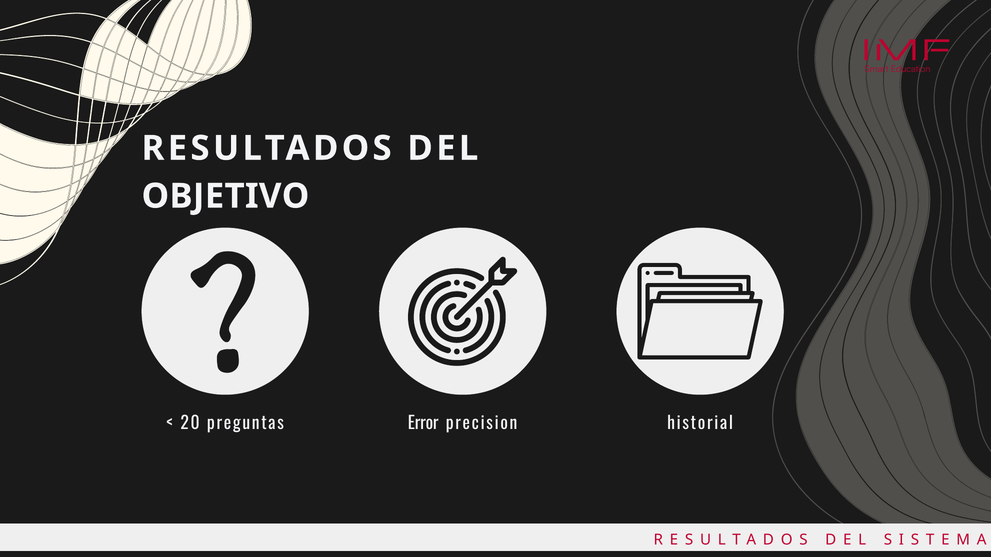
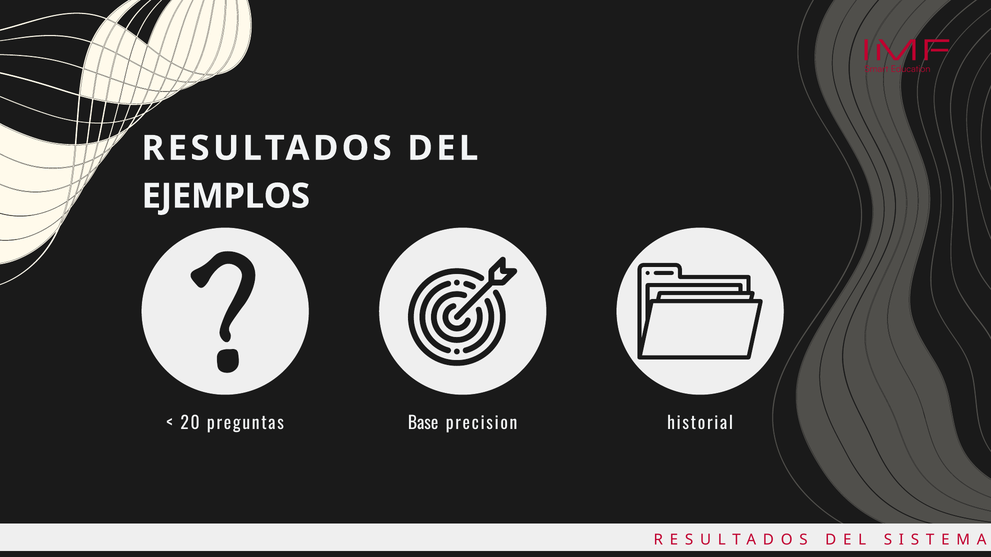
OBJETIVO: OBJETIVO -> EJEMPLOS
Error: Error -> Base
